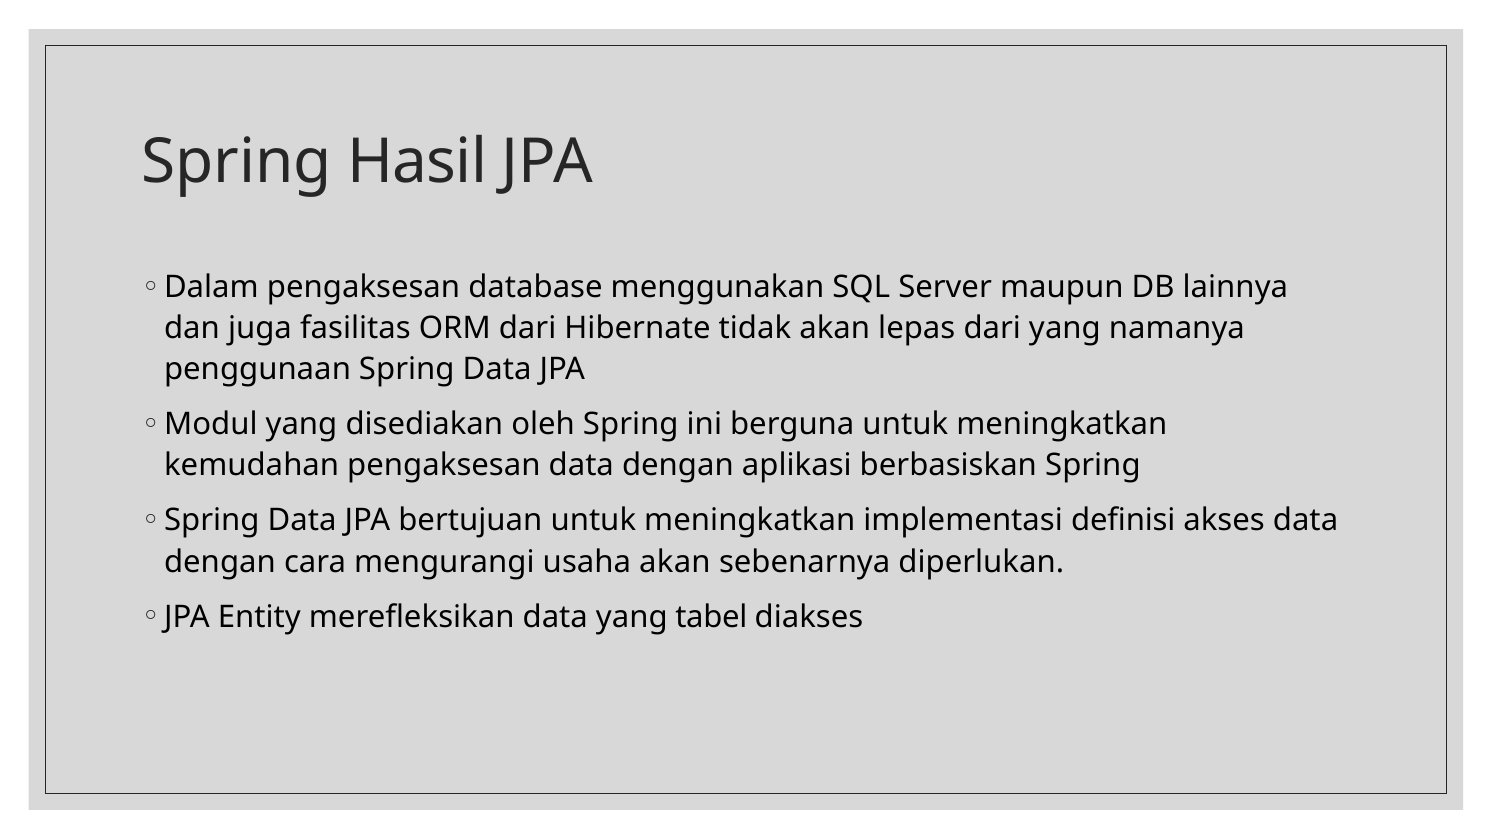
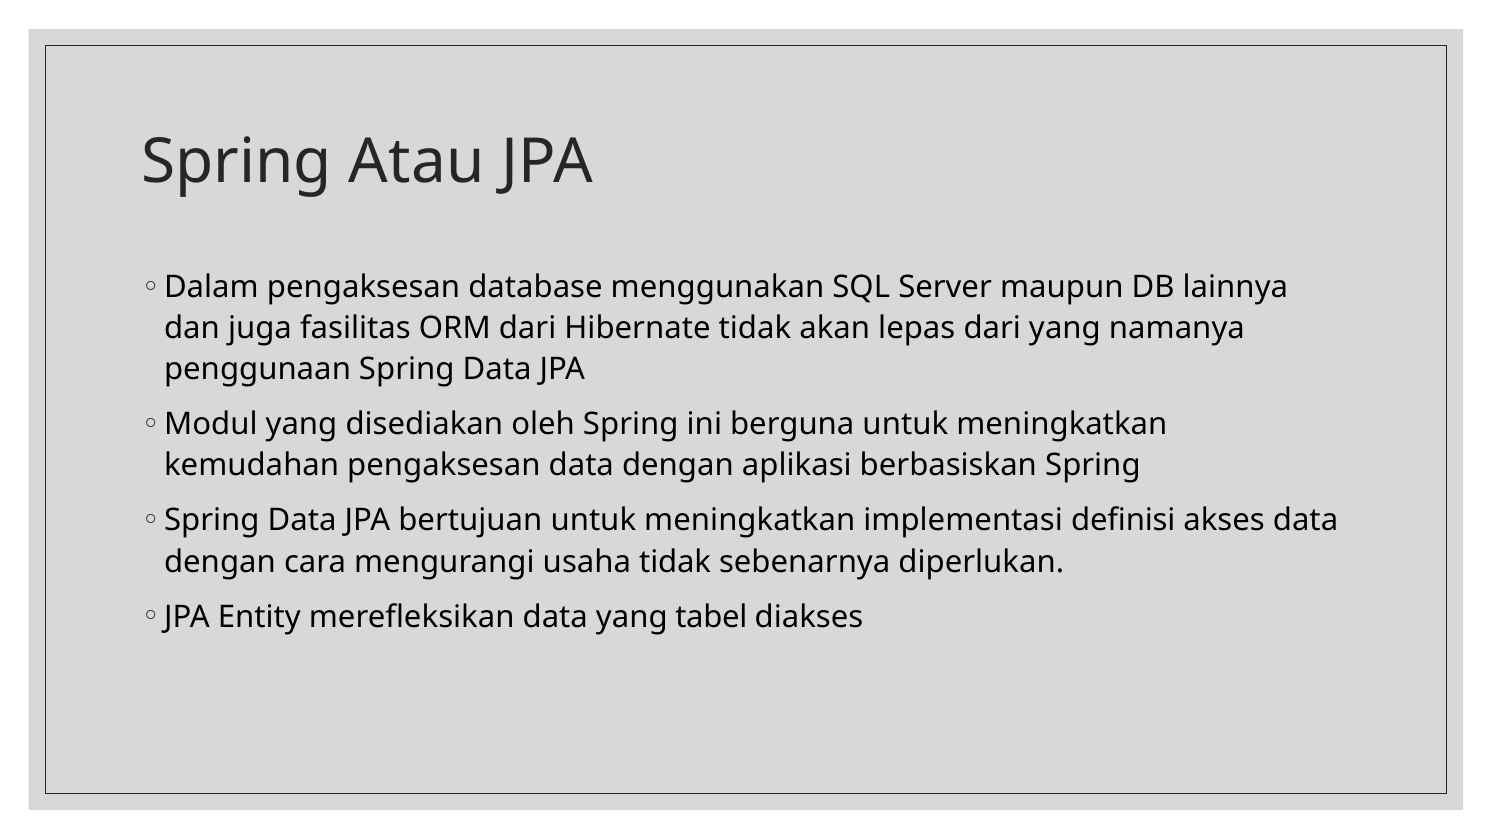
Hasil: Hasil -> Atau
usaha akan: akan -> tidak
